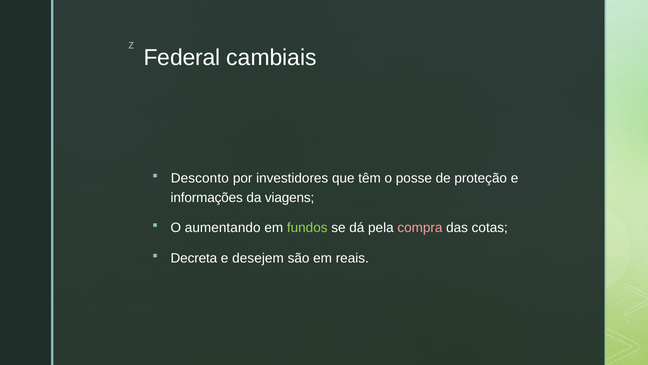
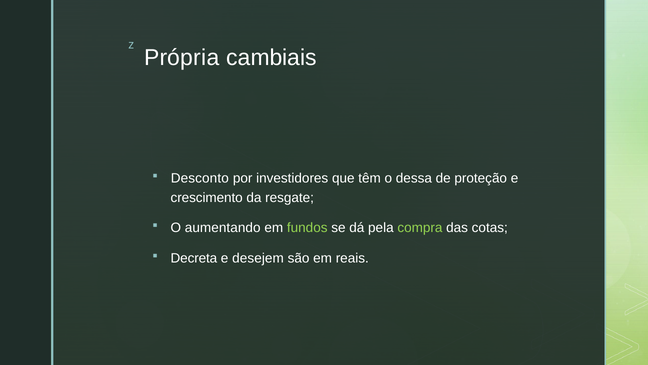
Federal: Federal -> Própria
posse: posse -> dessa
informações: informações -> crescimento
viagens: viagens -> resgate
compra colour: pink -> light green
